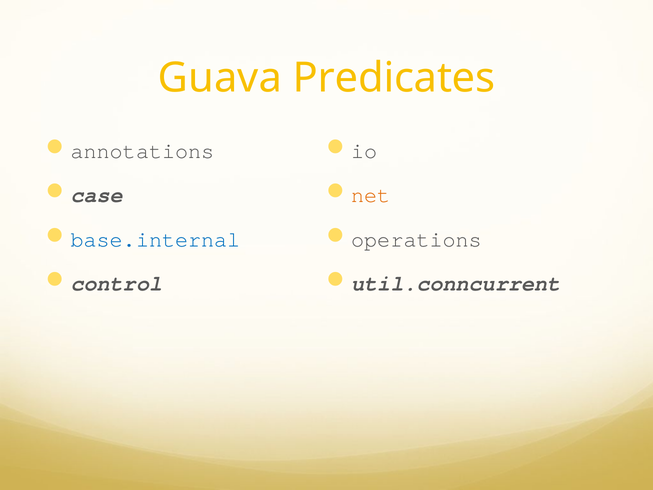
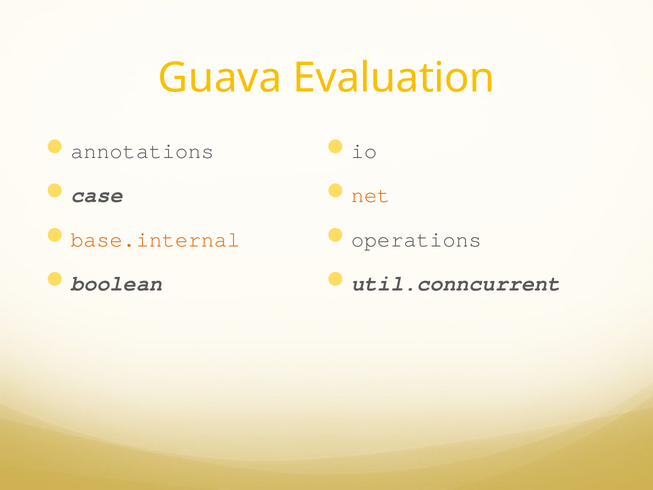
Predicates: Predicates -> Evaluation
base.internal colour: blue -> orange
control: control -> boolean
